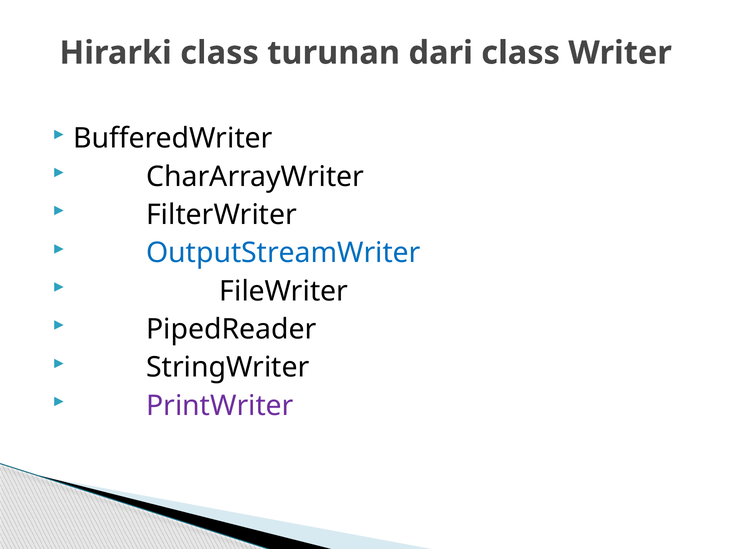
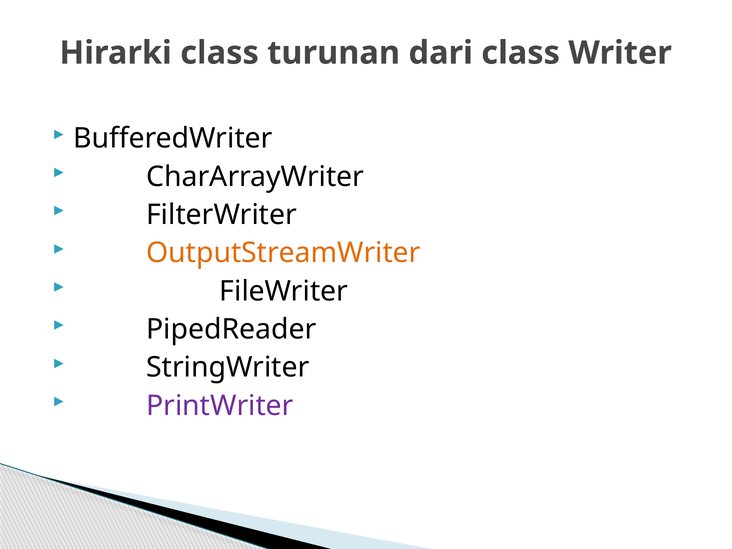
OutputStreamWriter colour: blue -> orange
